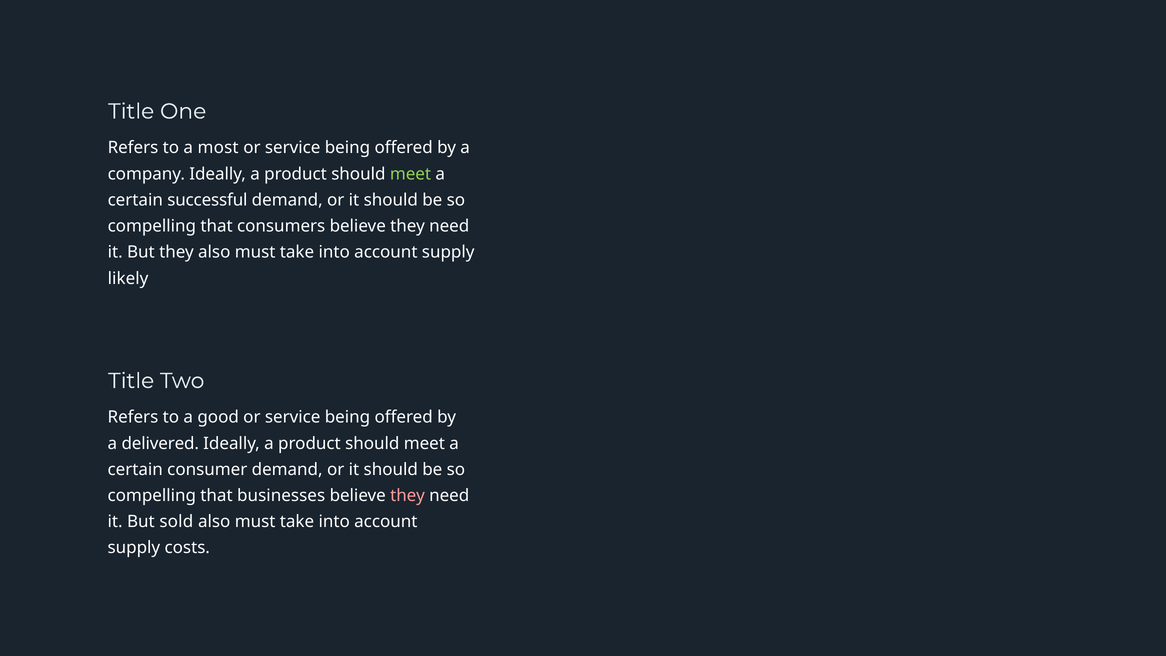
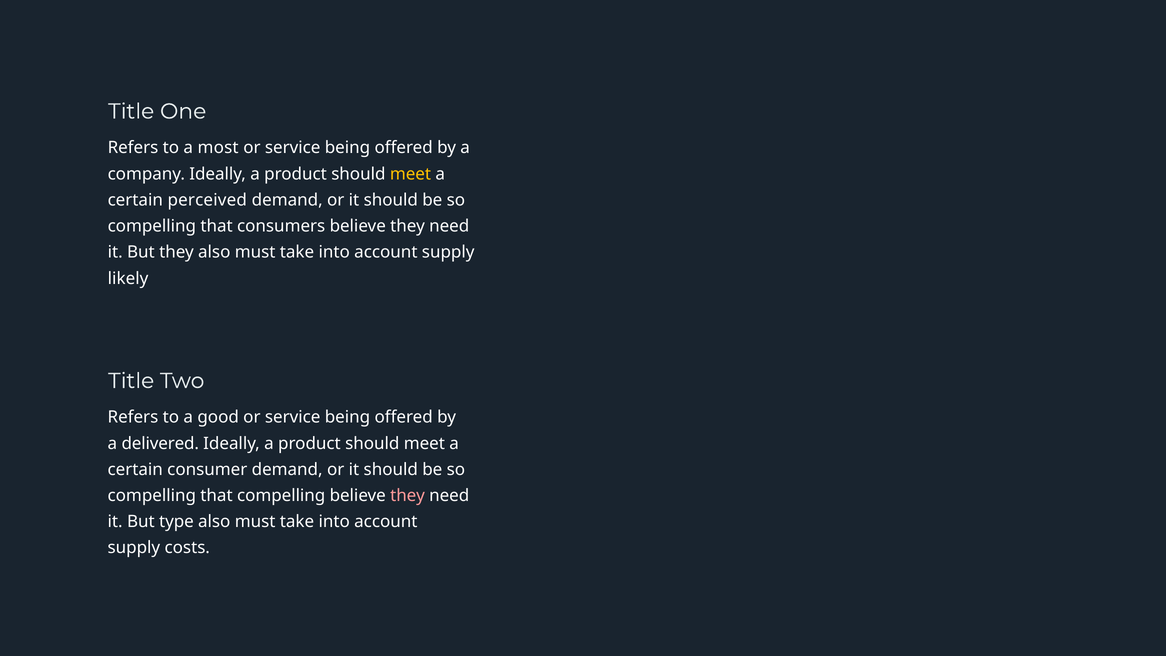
meet at (410, 174) colour: light green -> yellow
successful: successful -> perceived
that businesses: businesses -> compelling
sold: sold -> type
